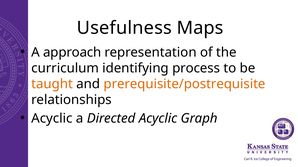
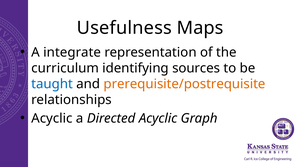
approach: approach -> integrate
process: process -> sources
taught colour: orange -> blue
